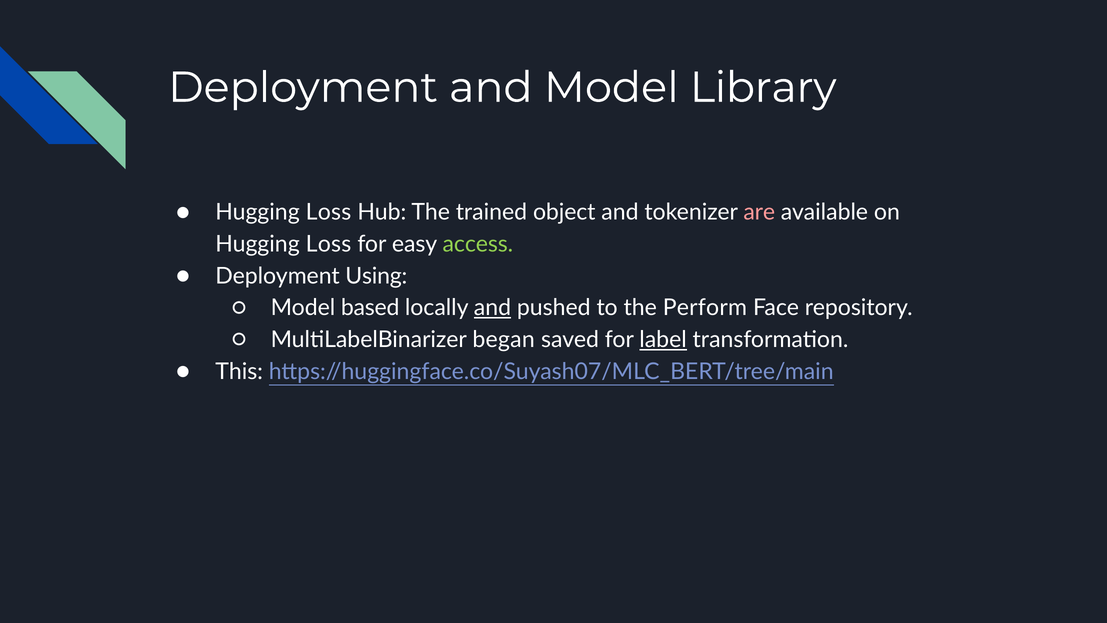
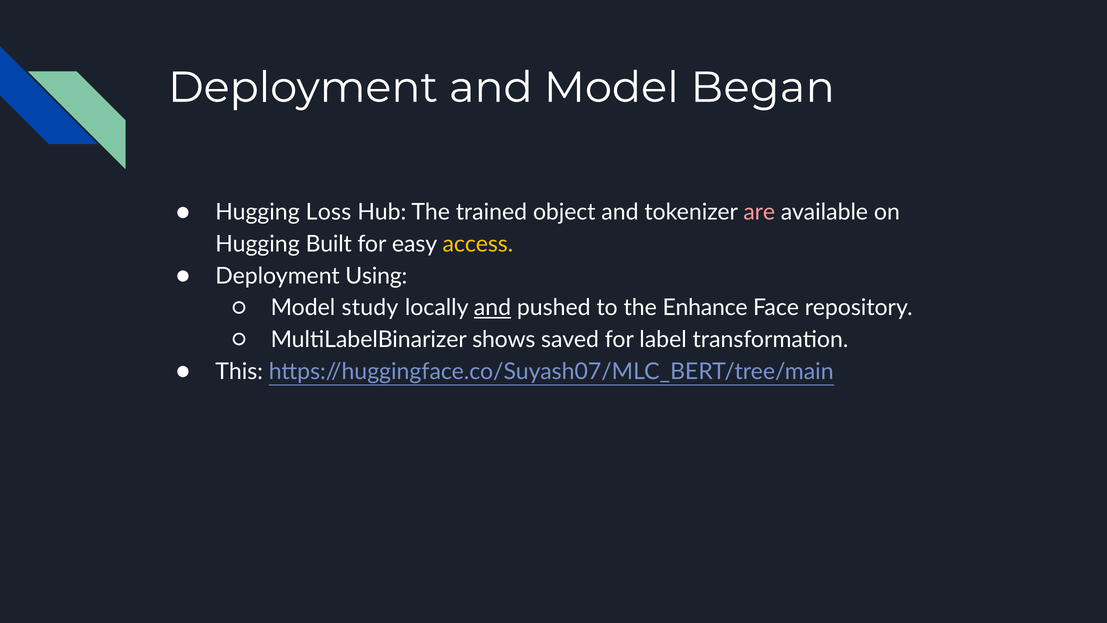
Library: Library -> Began
Loss at (328, 244): Loss -> Built
access colour: light green -> yellow
based: based -> study
Perform: Perform -> Enhance
began: began -> shows
label underline: present -> none
